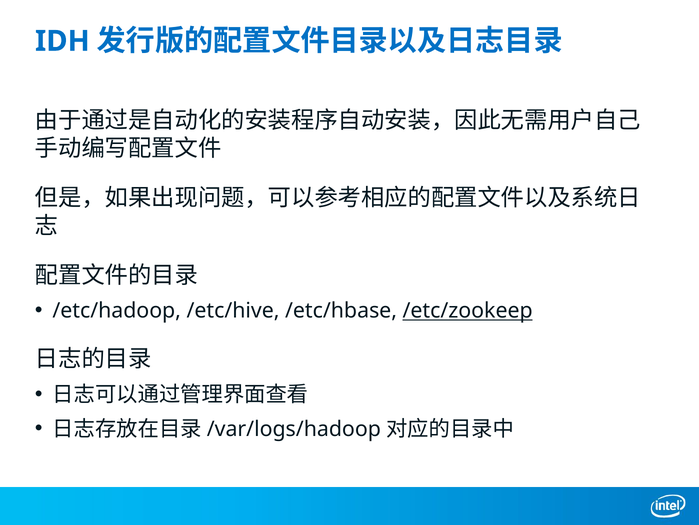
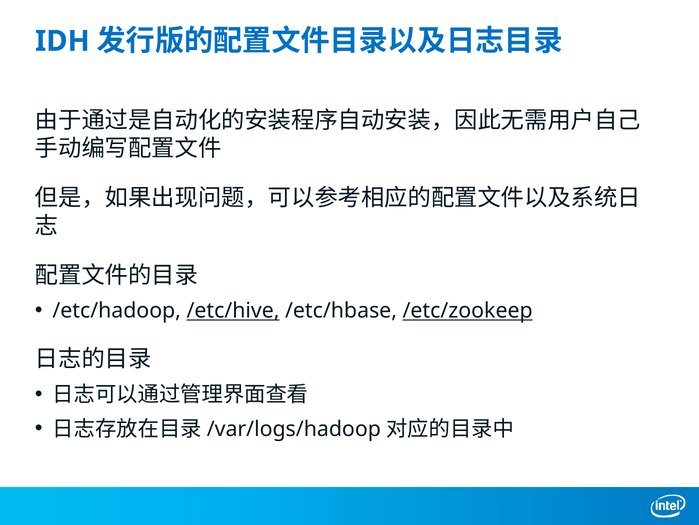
/etc/hive underline: none -> present
